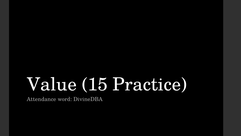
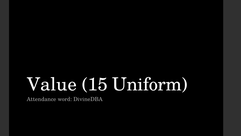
Practice: Practice -> Uniform
